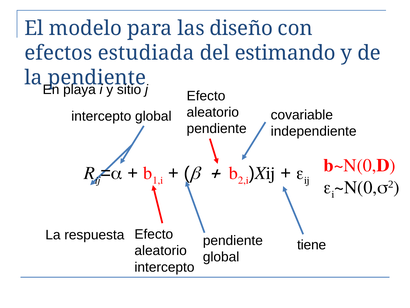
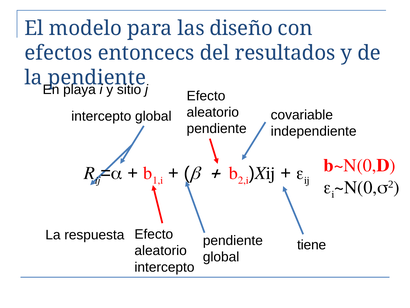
estudiada: estudiada -> entoncecs
estimando: estimando -> resultados
